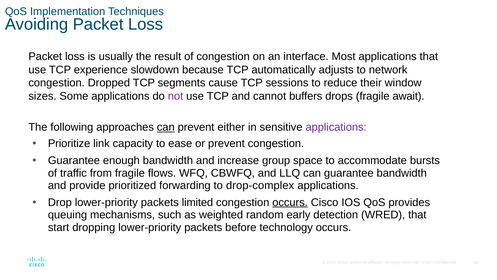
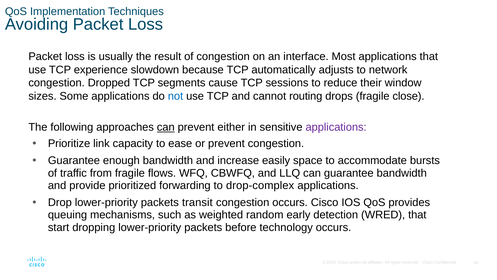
not colour: purple -> blue
buffers: buffers -> routing
await: await -> close
group: group -> easily
limited: limited -> transit
occurs at (290, 202) underline: present -> none
